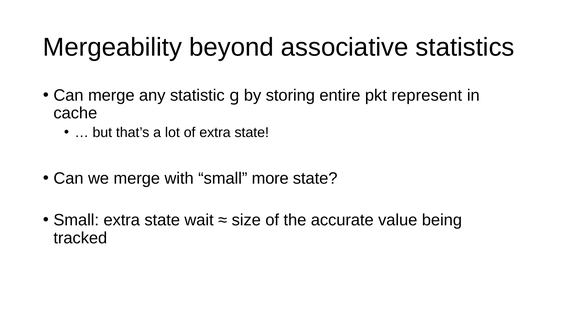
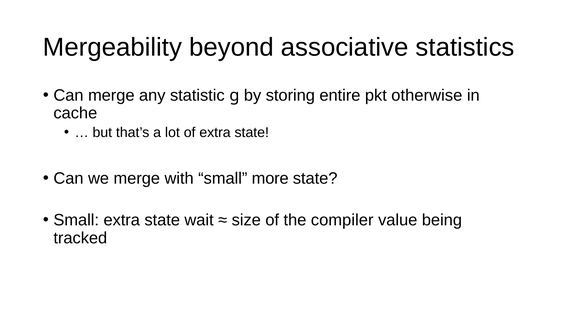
represent: represent -> otherwise
accurate: accurate -> compiler
